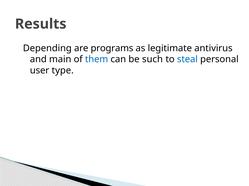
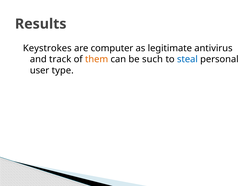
Depending: Depending -> Keystrokes
programs: programs -> computer
main: main -> track
them colour: blue -> orange
